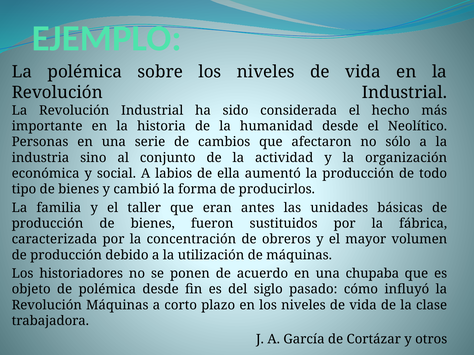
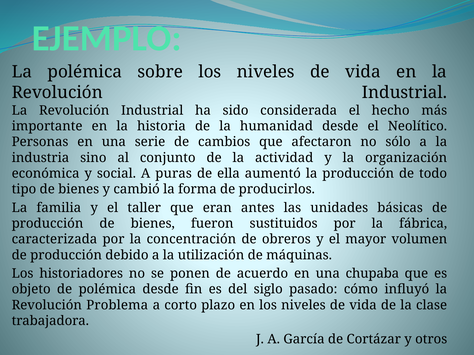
labios: labios -> puras
Revolución Máquinas: Máquinas -> Problema
